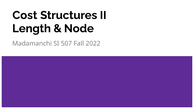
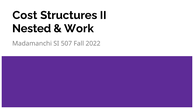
Length: Length -> Nested
Node: Node -> Work
